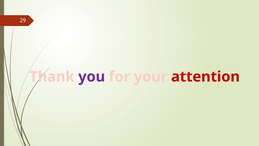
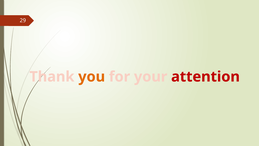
you colour: purple -> orange
